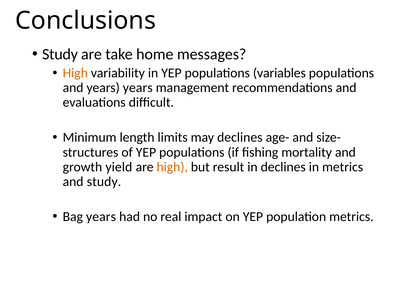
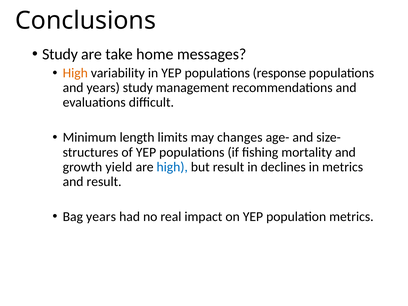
variables: variables -> response
years years: years -> study
may declines: declines -> changes
high at (172, 167) colour: orange -> blue
and study: study -> result
